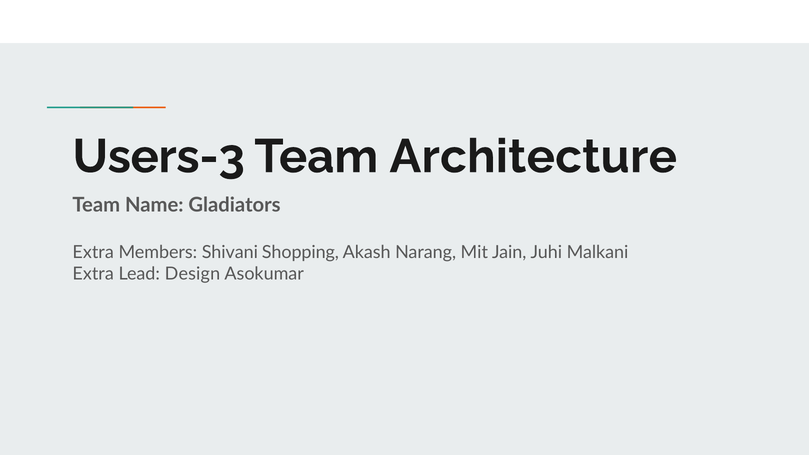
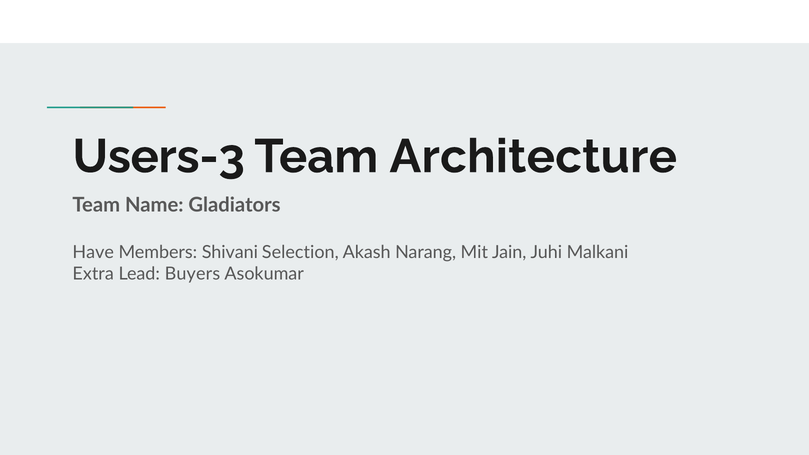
Extra at (93, 252): Extra -> Have
Shopping: Shopping -> Selection
Design: Design -> Buyers
